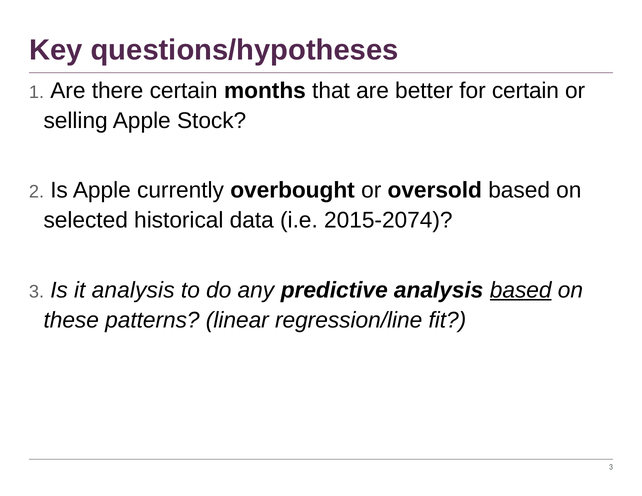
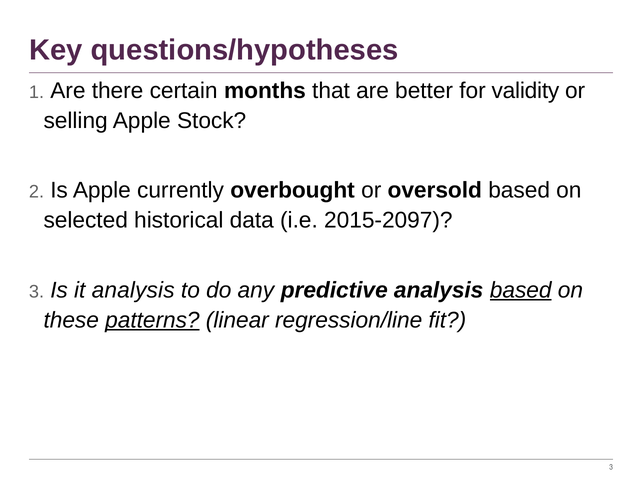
for certain: certain -> validity
2015-2074: 2015-2074 -> 2015-2097
patterns underline: none -> present
